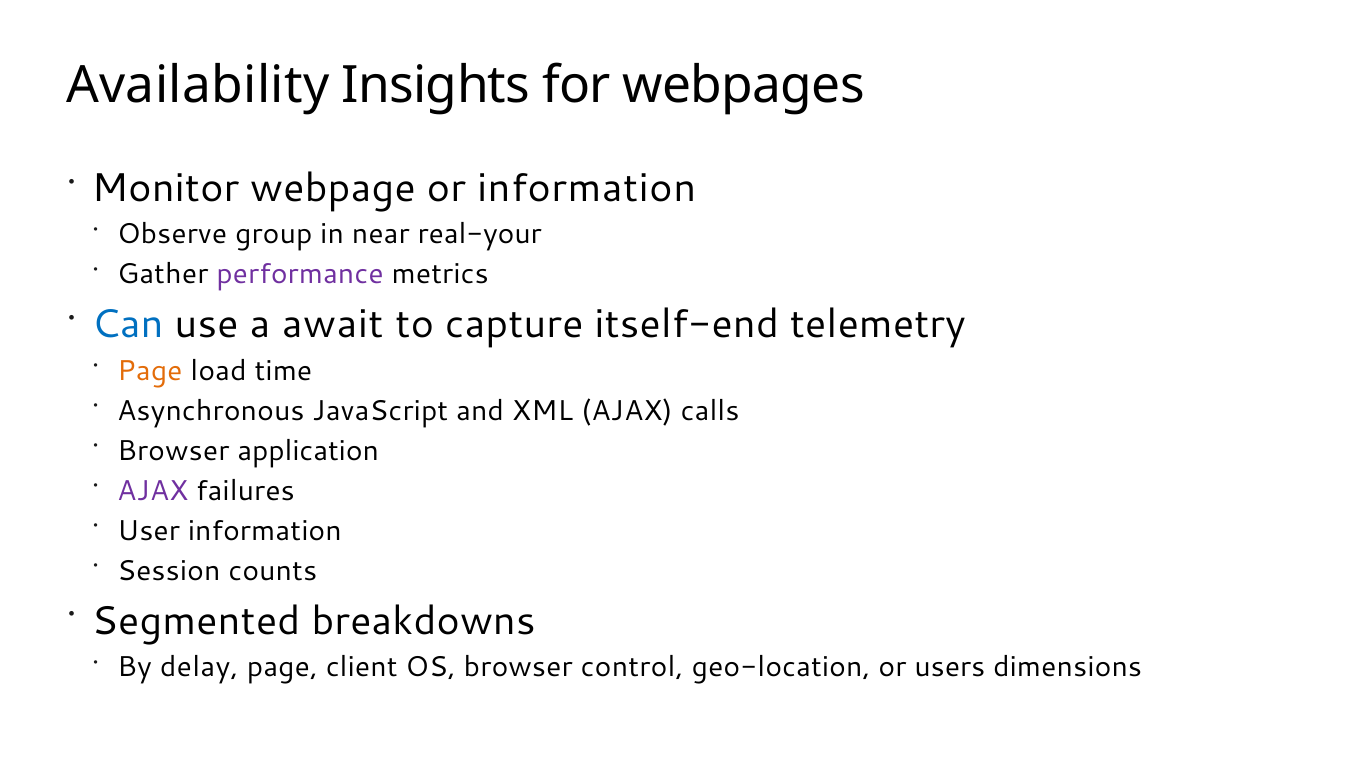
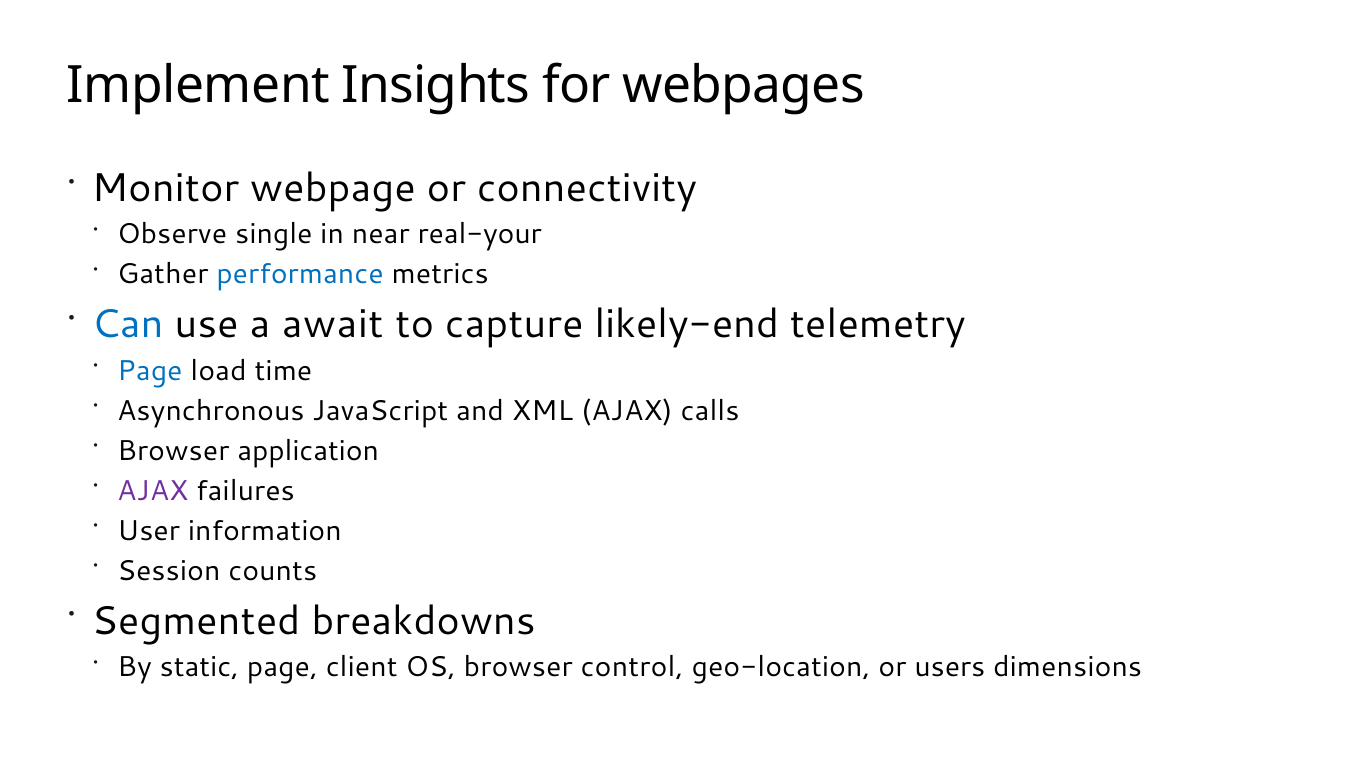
Availability: Availability -> Implement
or information: information -> connectivity
group: group -> single
performance colour: purple -> blue
itself-end: itself-end -> likely-end
Page at (150, 371) colour: orange -> blue
delay: delay -> static
